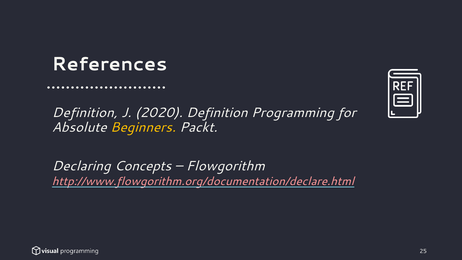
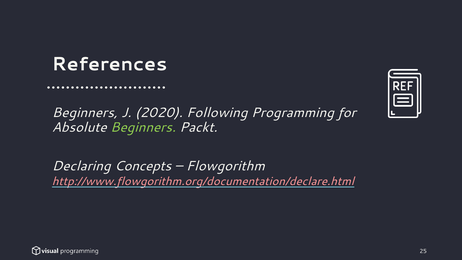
Definition at (85, 113): Definition -> Beginners
2020 Definition: Definition -> Following
Beginners at (143, 127) colour: yellow -> light green
